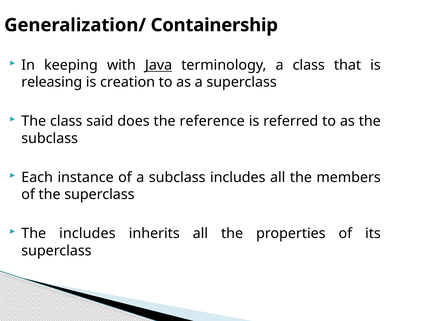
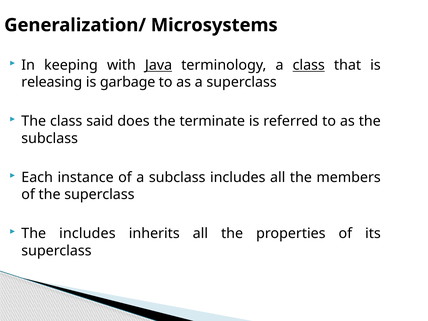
Containership: Containership -> Microsystems
class at (309, 65) underline: none -> present
creation: creation -> garbage
reference: reference -> terminate
